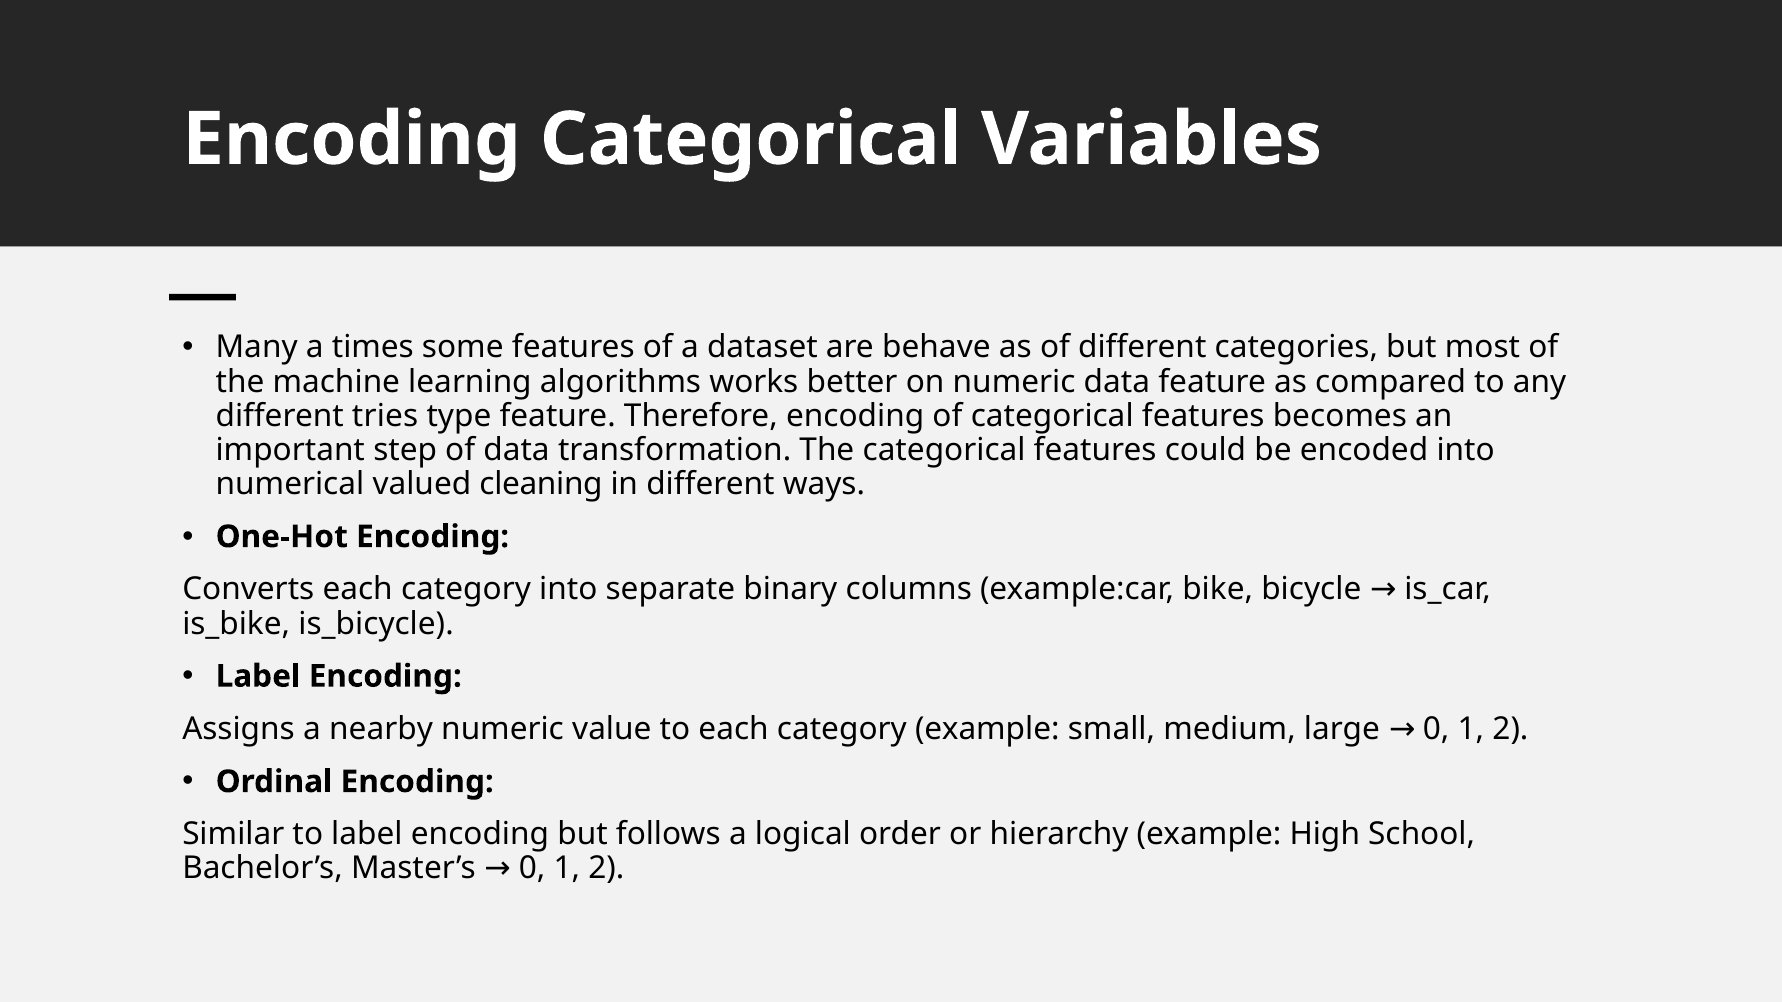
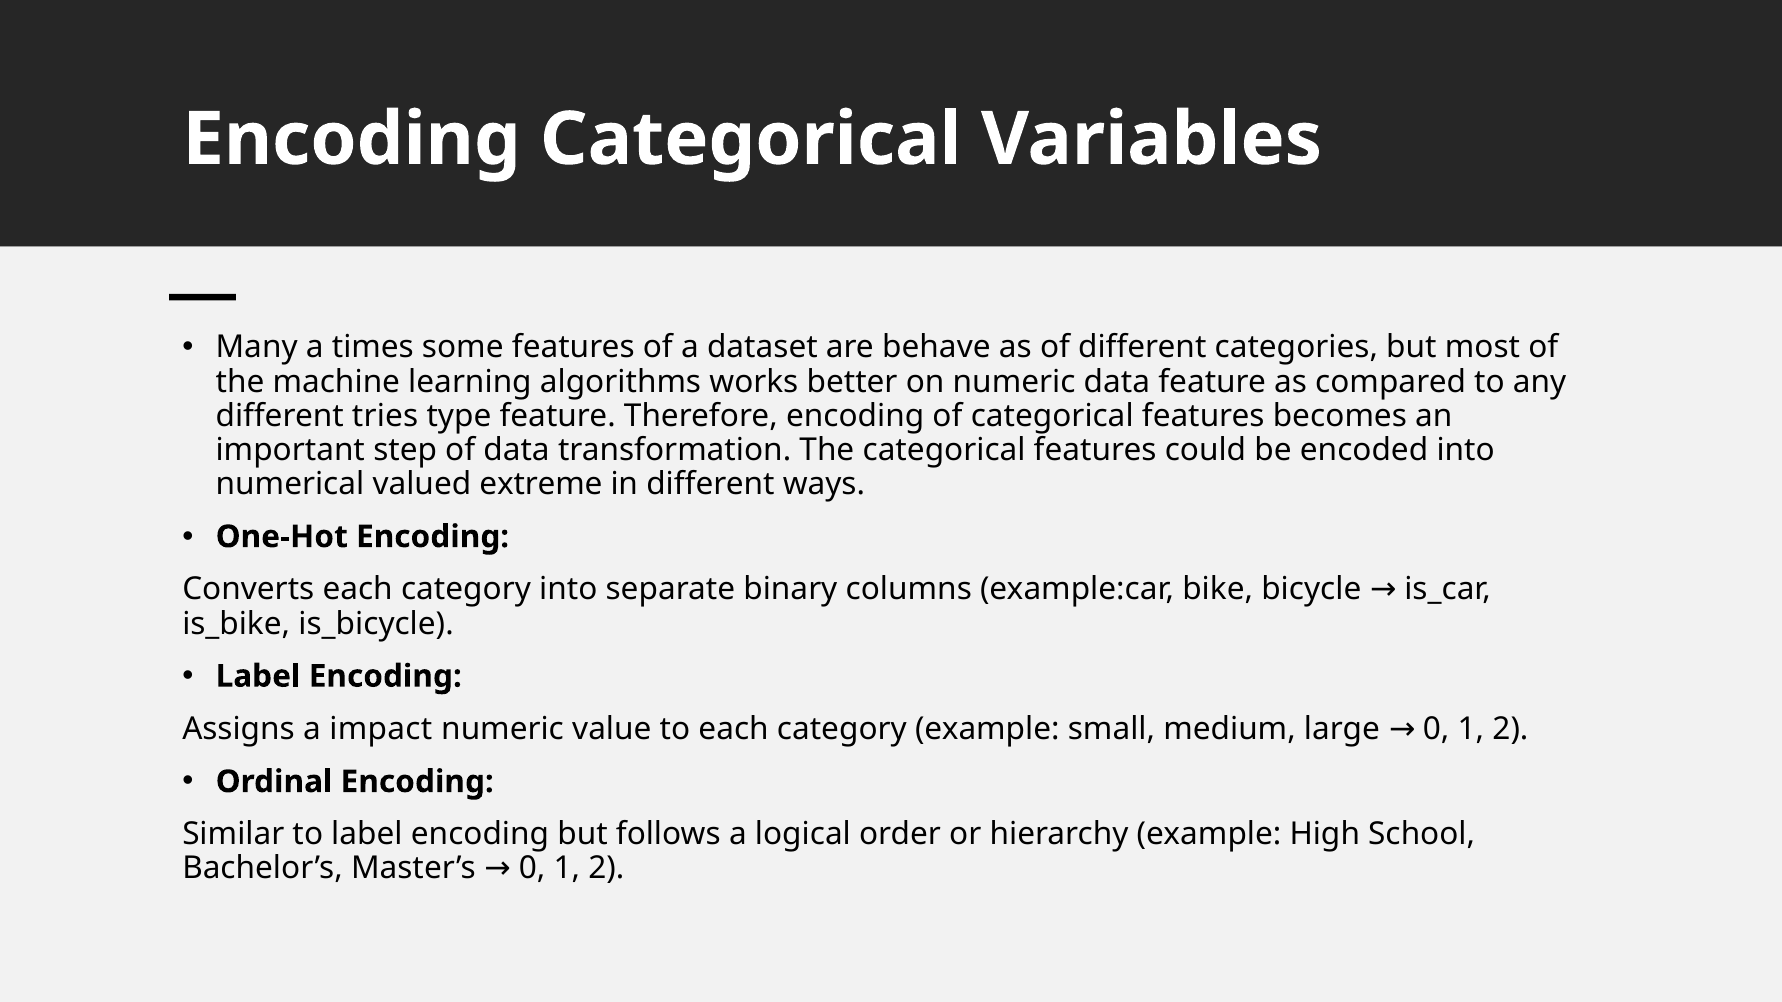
cleaning: cleaning -> extreme
nearby: nearby -> impact
